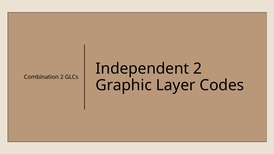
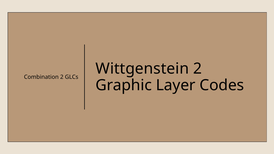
Independent: Independent -> Wittgenstein
